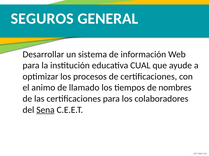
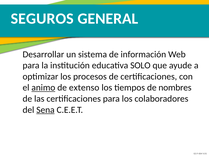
CUAL: CUAL -> SOLO
animo underline: none -> present
llamado: llamado -> extenso
